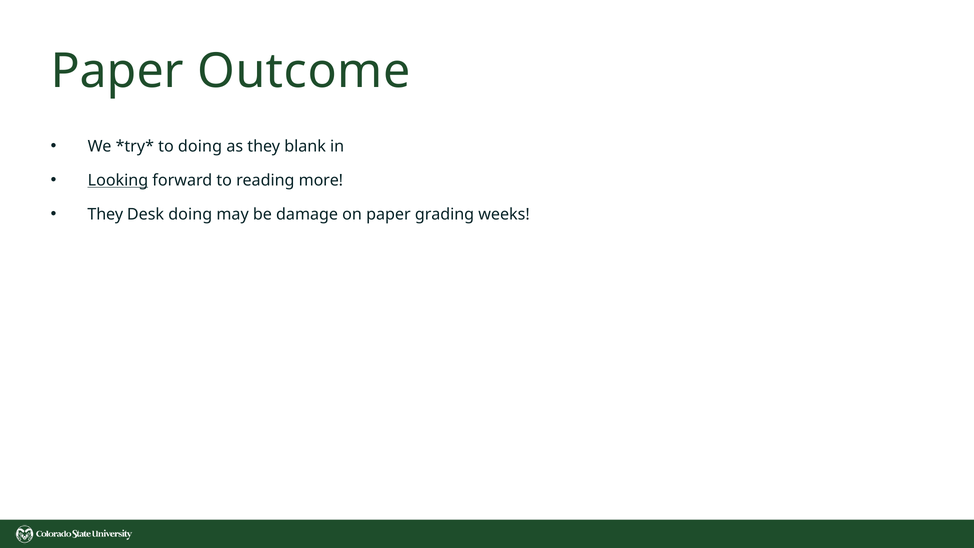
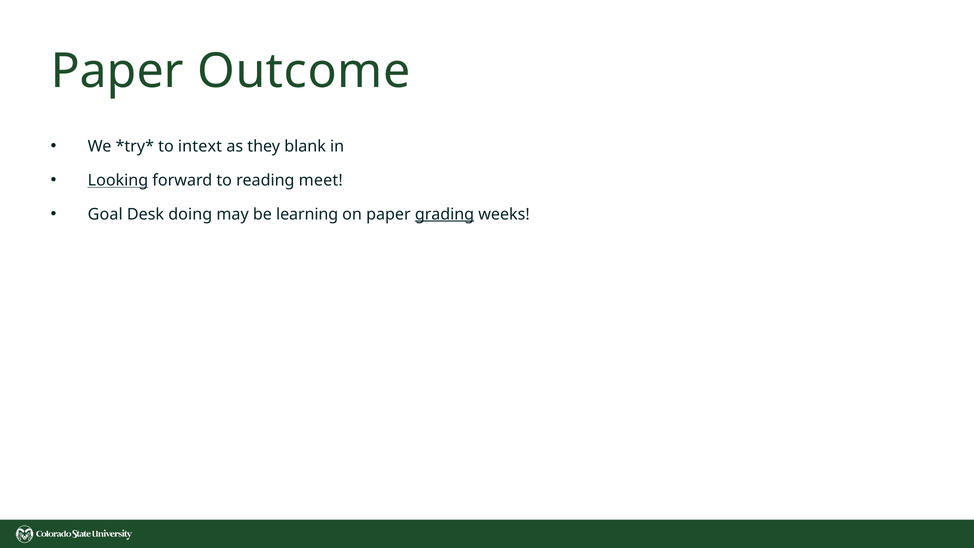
to doing: doing -> intext
more: more -> meet
They at (105, 214): They -> Goal
damage: damage -> learning
grading underline: none -> present
